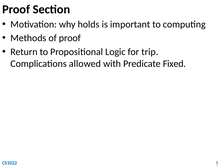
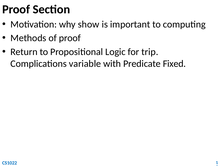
holds: holds -> show
allowed: allowed -> variable
